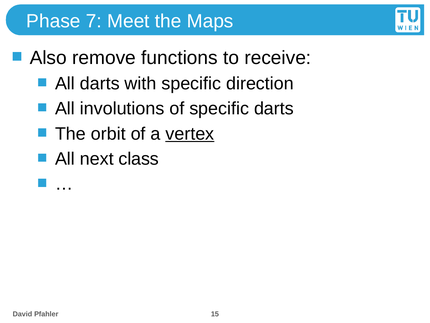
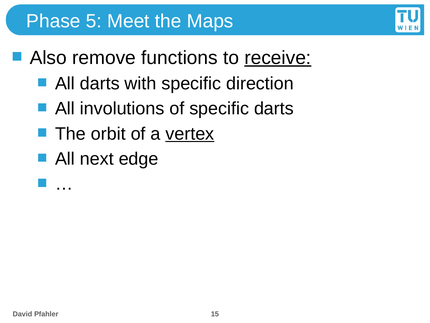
7: 7 -> 5
receive underline: none -> present
class: class -> edge
